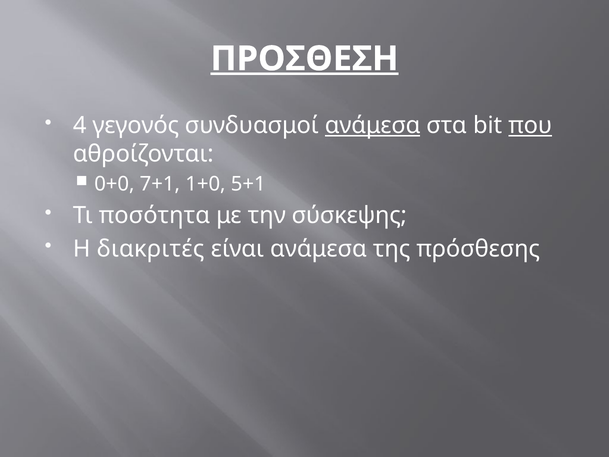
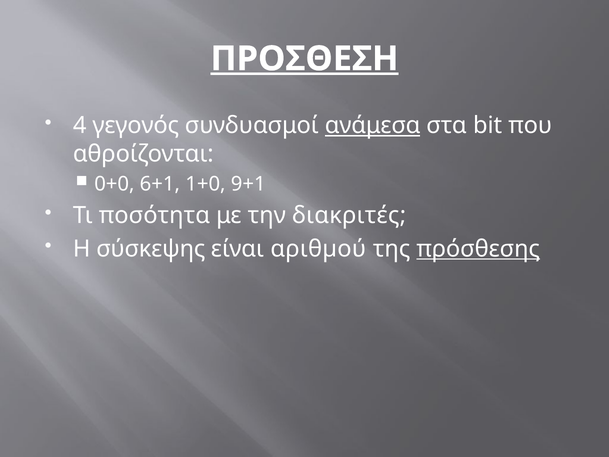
που underline: present -> none
7+1: 7+1 -> 6+1
5+1: 5+1 -> 9+1
σύσκεψης: σύσκεψης -> διακριτές
διακριτές: διακριτές -> σύσκεψης
είναι ανάμεσα: ανάμεσα -> αριθµού
πρόσθεσης underline: none -> present
